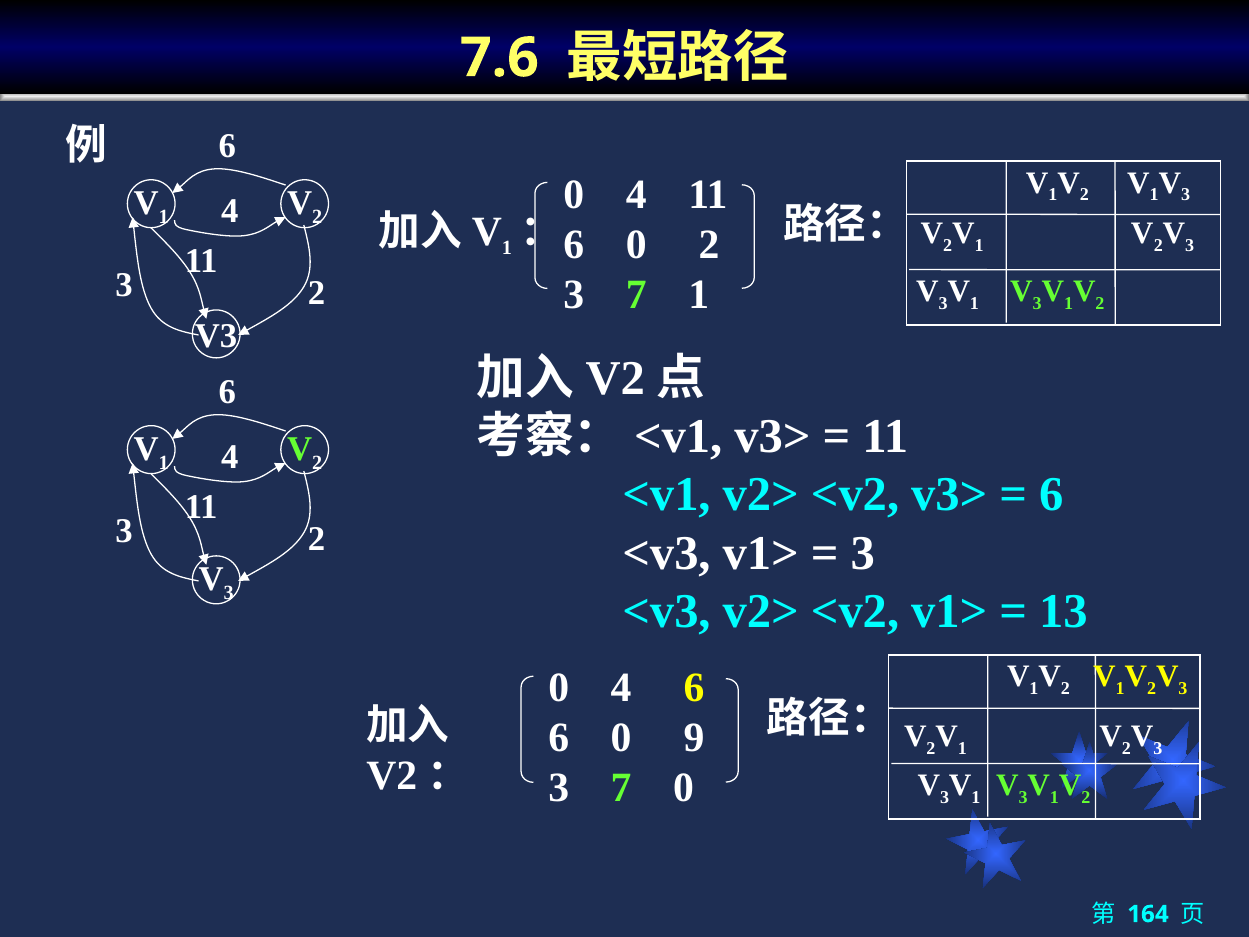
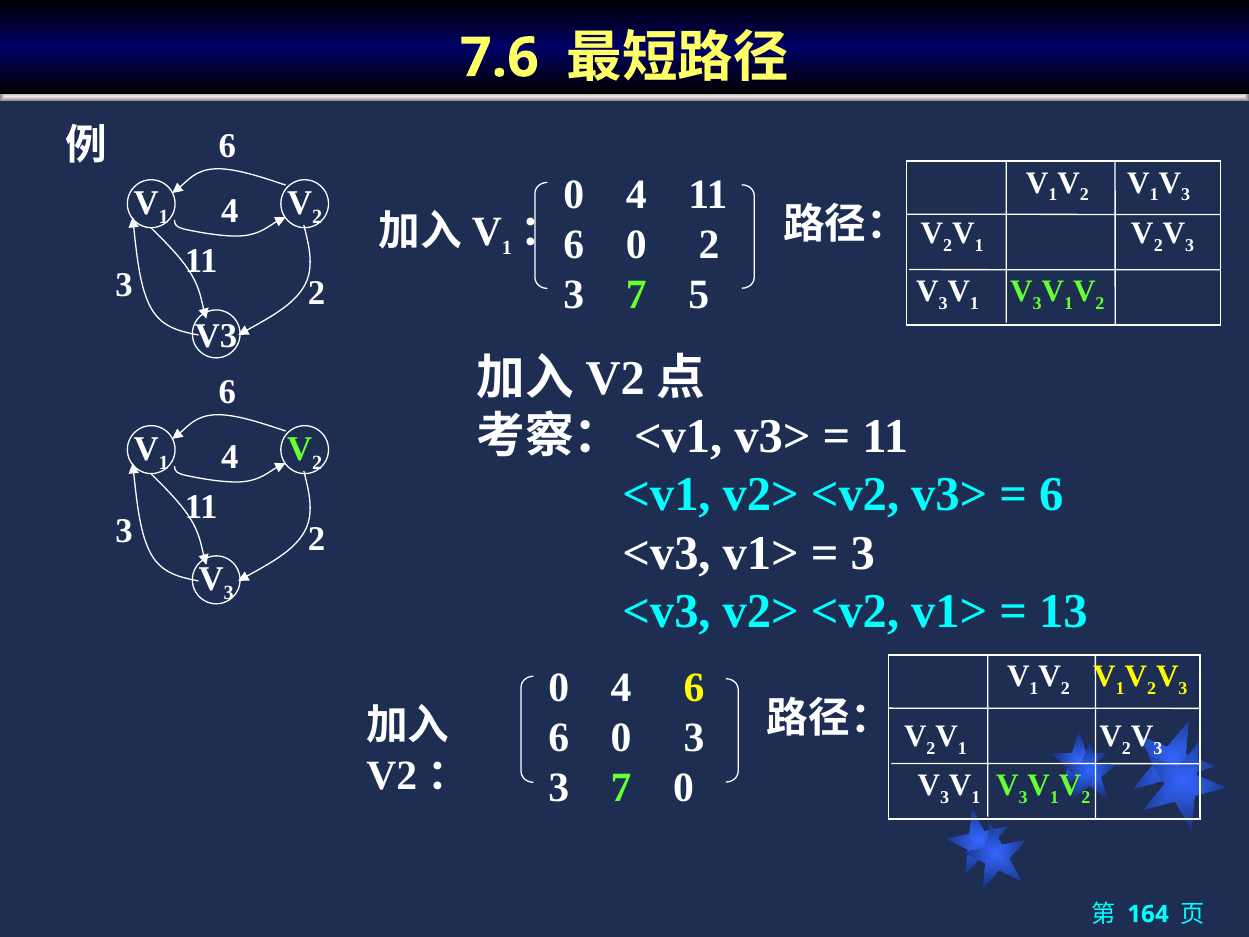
7 1: 1 -> 5
0 9: 9 -> 3
